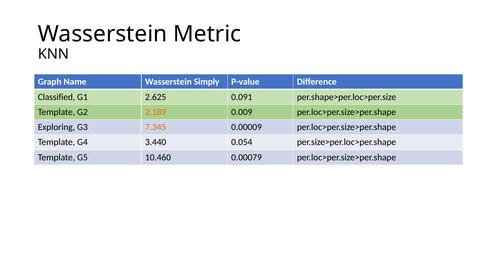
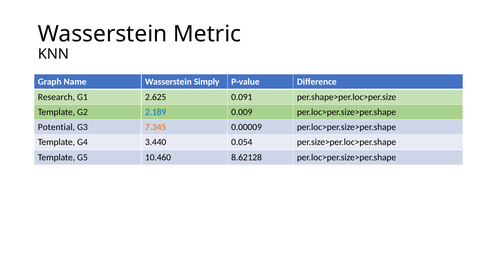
Classified: Classified -> Research
2.189 colour: orange -> blue
Exploring: Exploring -> Potential
0.00079: 0.00079 -> 8.62128
